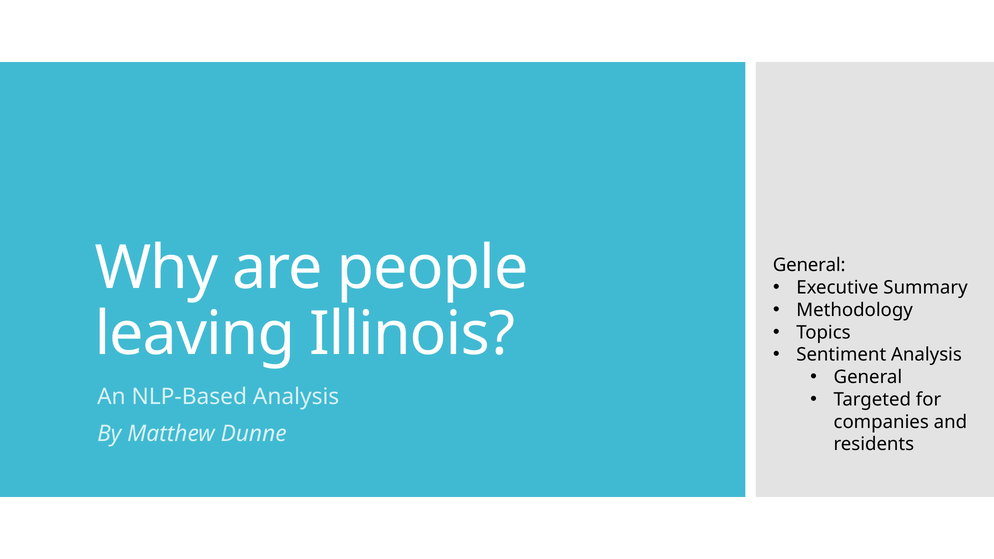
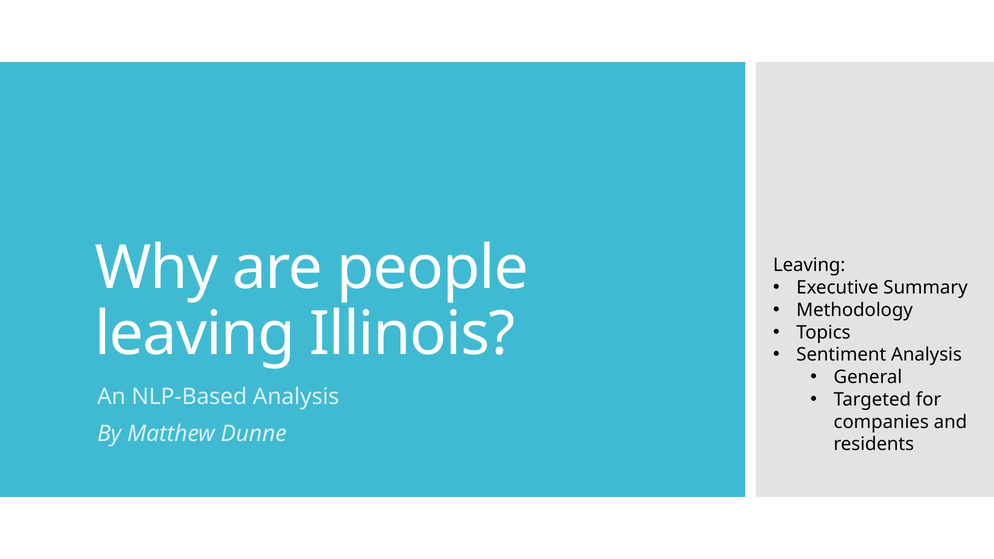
General at (809, 265): General -> Leaving
